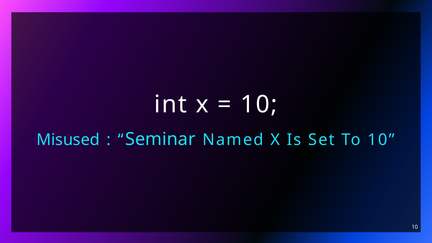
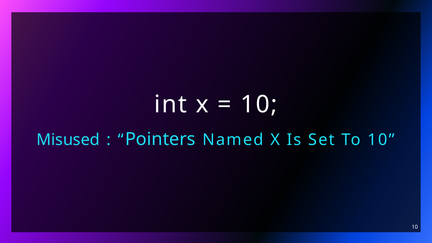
Seminar: Seminar -> Pointers
